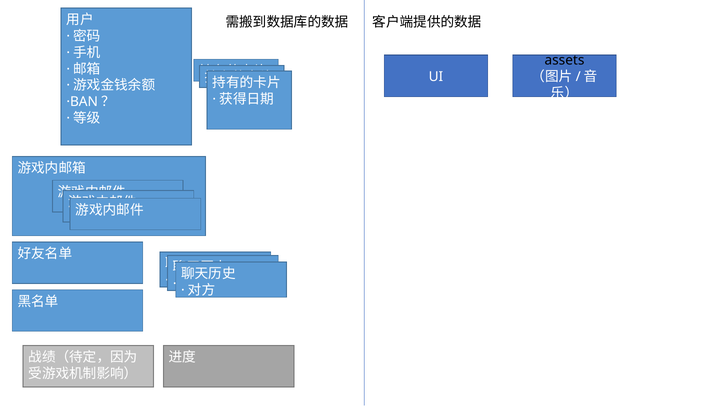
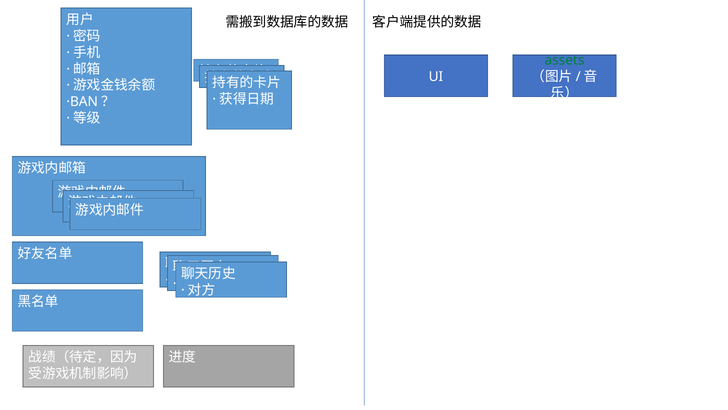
assets colour: black -> green
